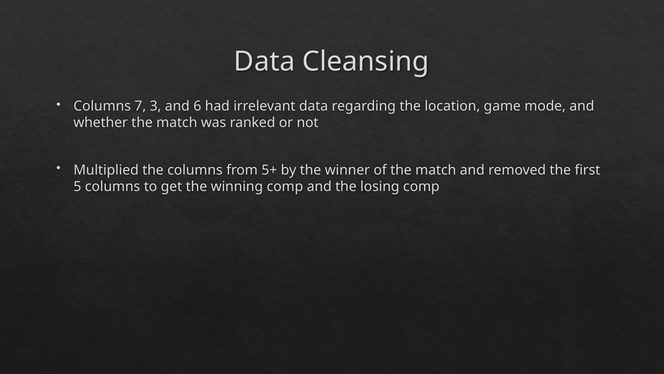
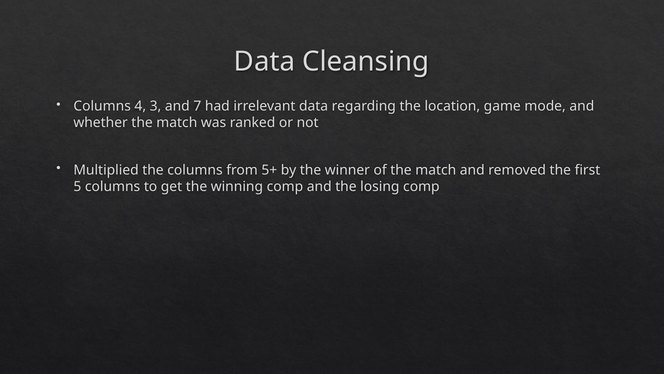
7: 7 -> 4
6: 6 -> 7
